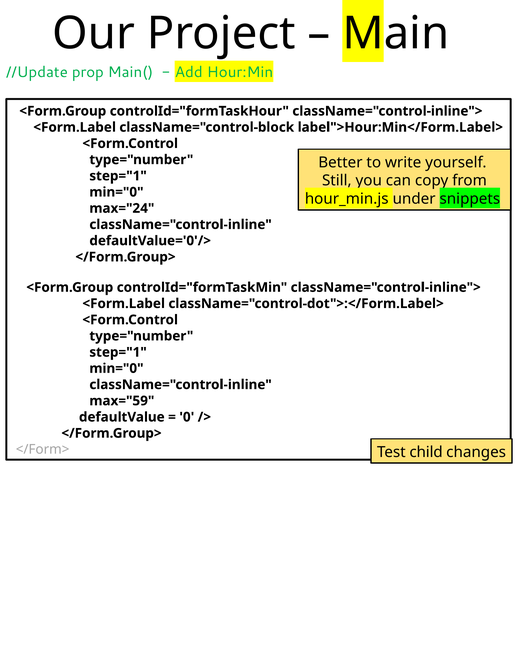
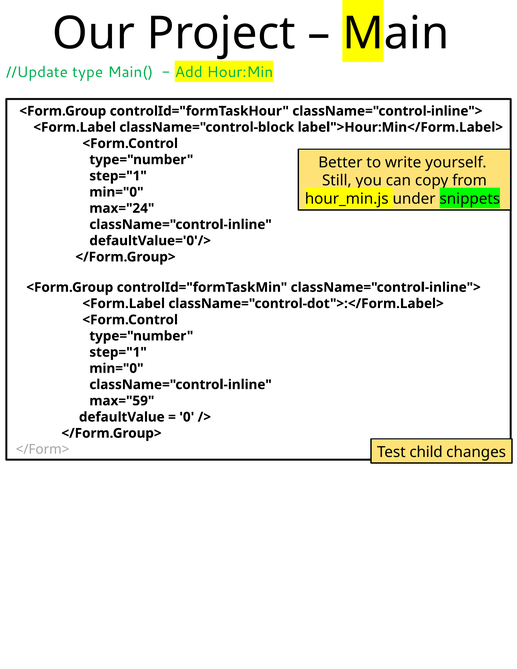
prop: prop -> type
